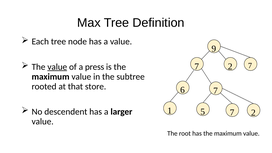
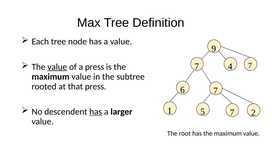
2 at (230, 66): 2 -> 4
that store: store -> press
has at (96, 112) underline: none -> present
